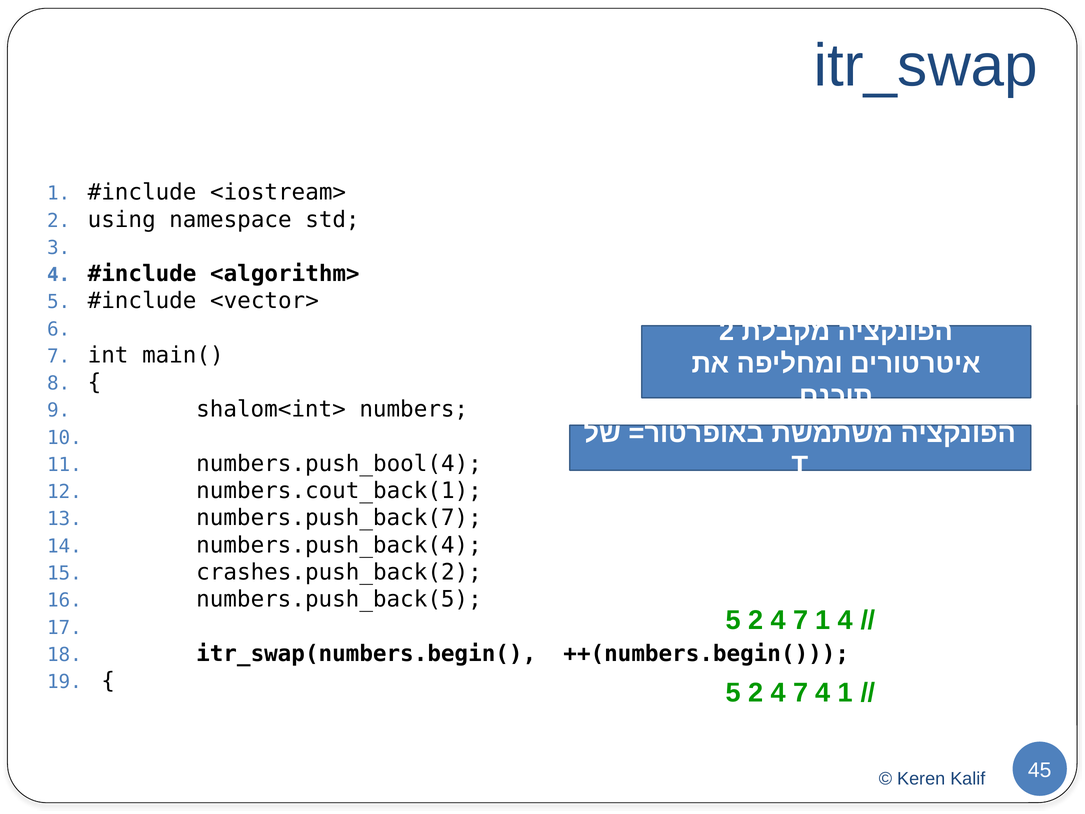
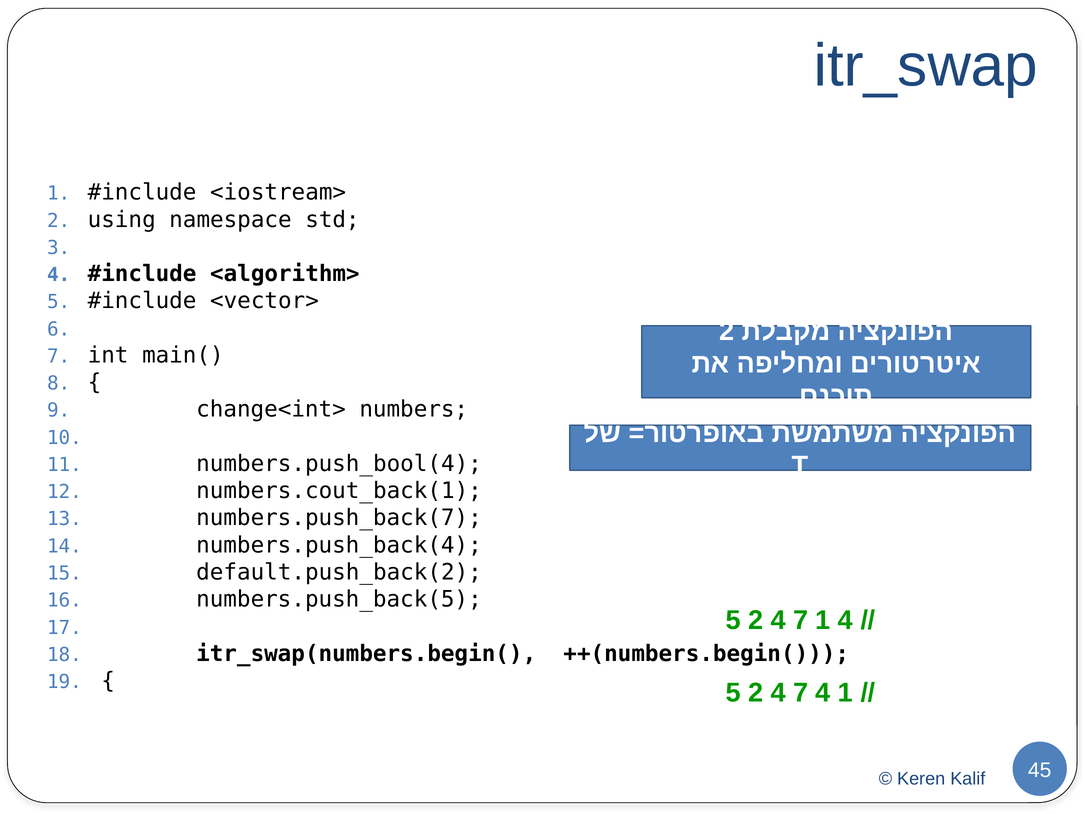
shalom<int>: shalom<int> -> change<int>
crashes.push_back(2: crashes.push_back(2 -> default.push_back(2
